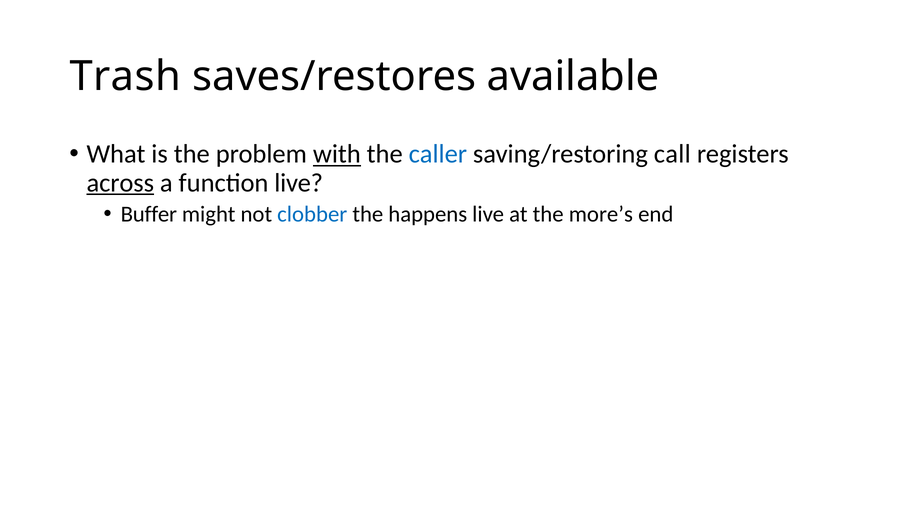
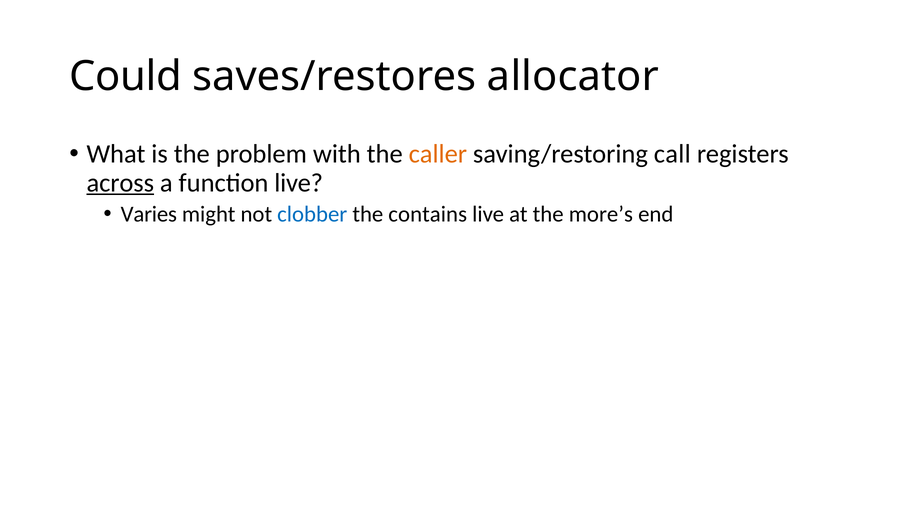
Trash: Trash -> Could
available: available -> allocator
with underline: present -> none
caller colour: blue -> orange
Buffer: Buffer -> Varies
happens: happens -> contains
